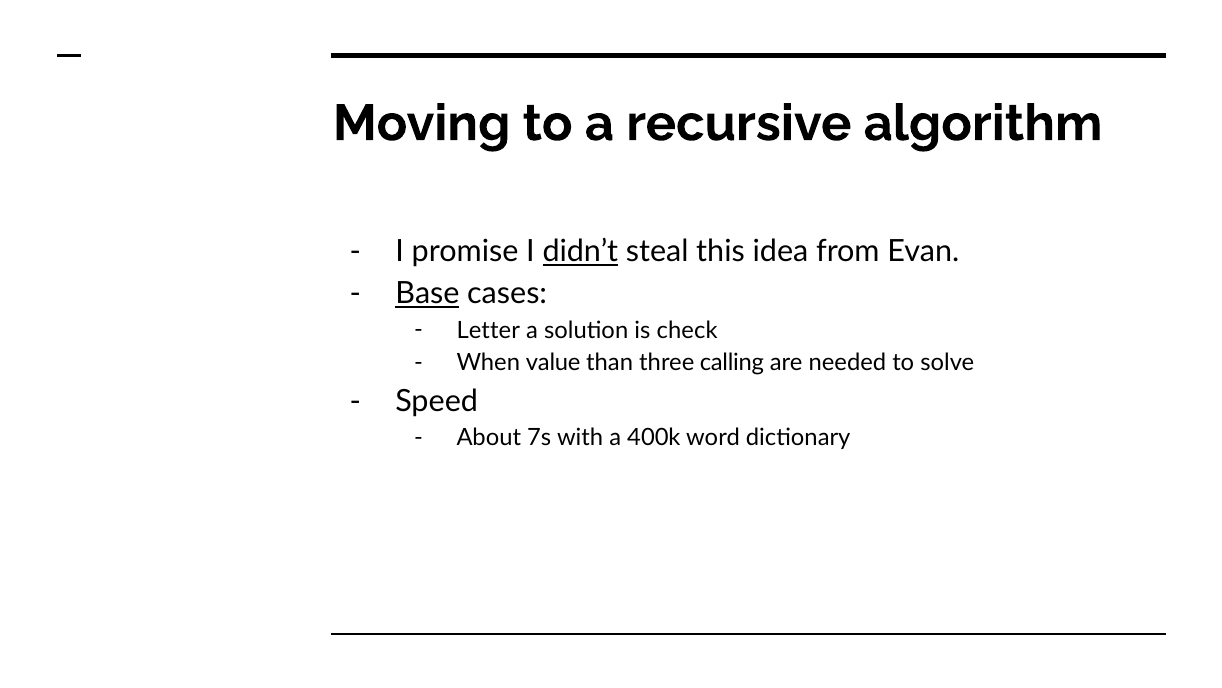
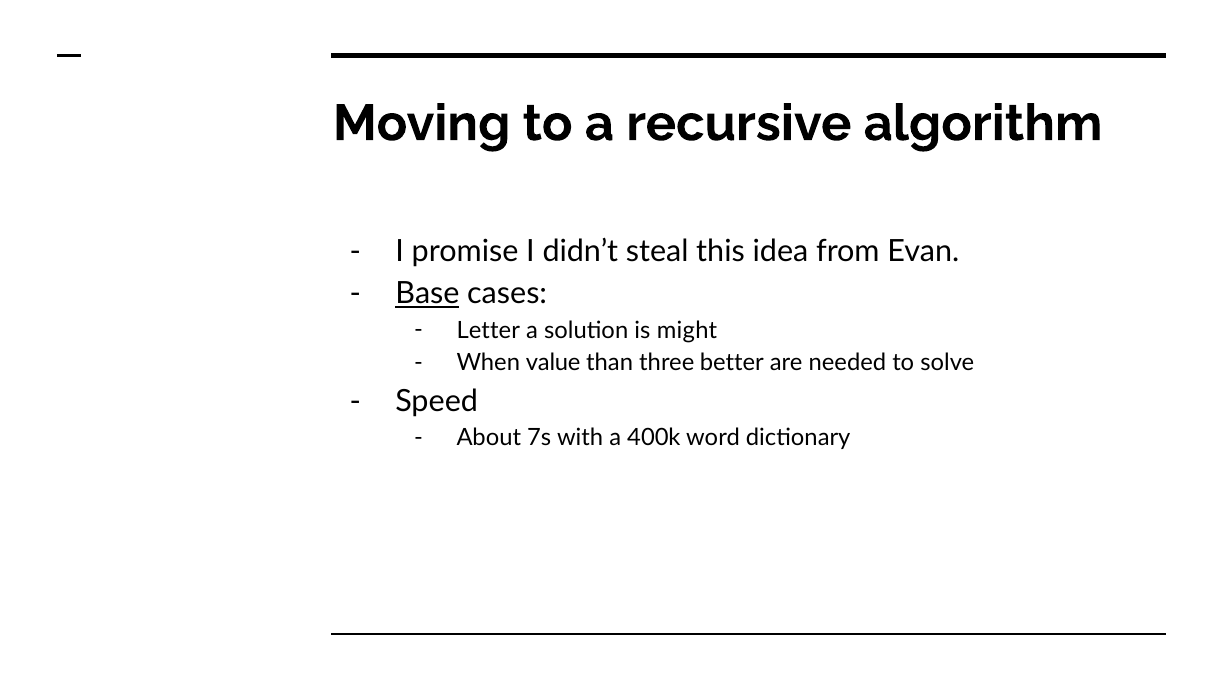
didn’t underline: present -> none
check: check -> might
calling: calling -> better
